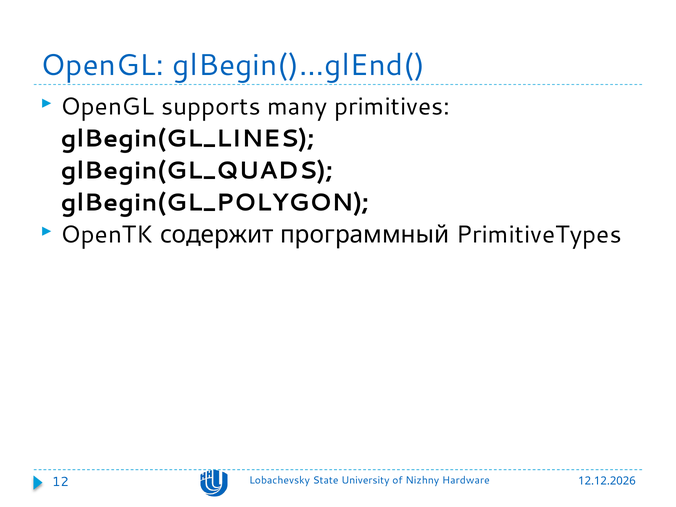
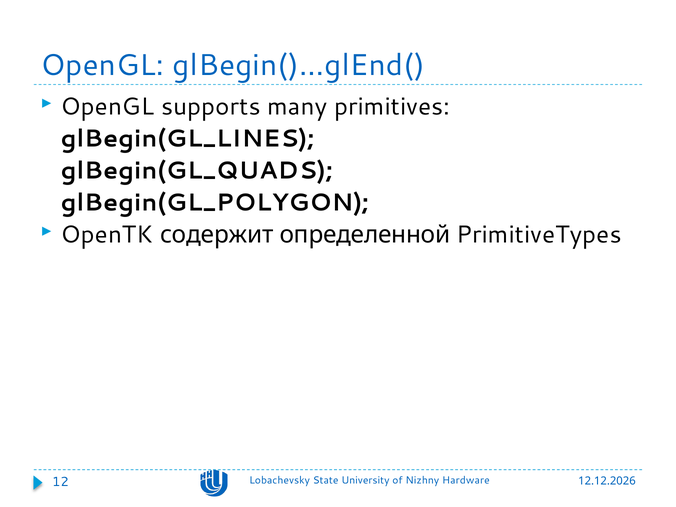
программный: программный -> определенной
